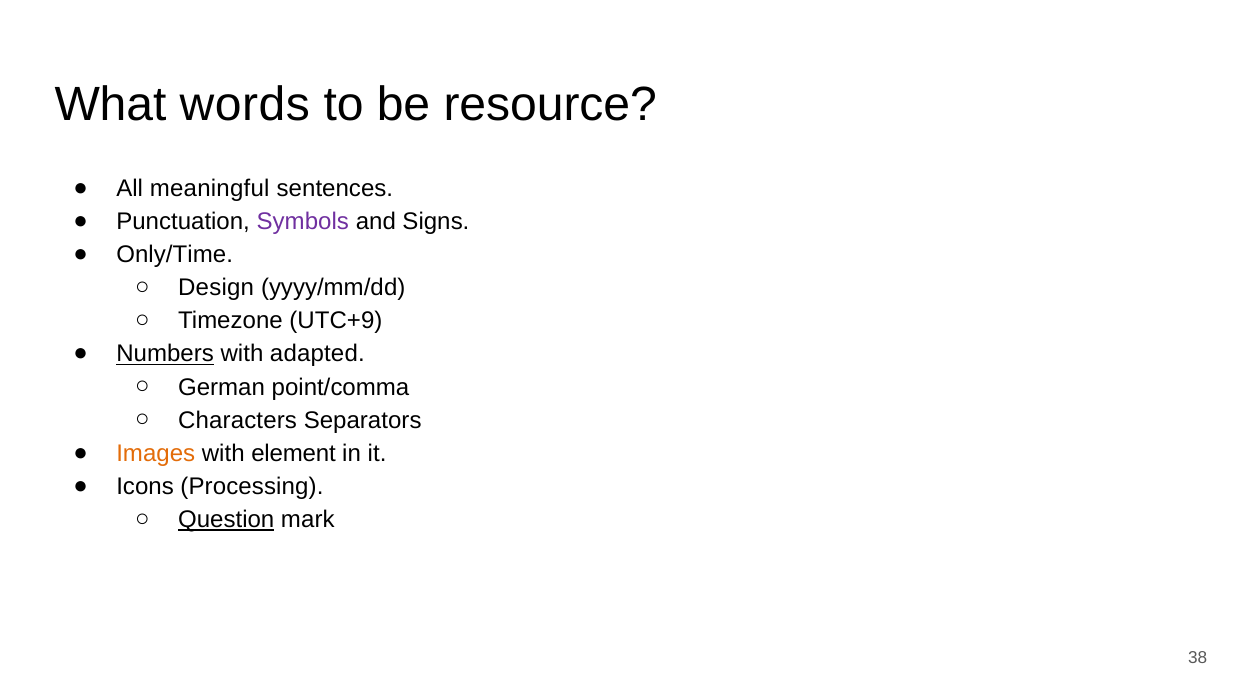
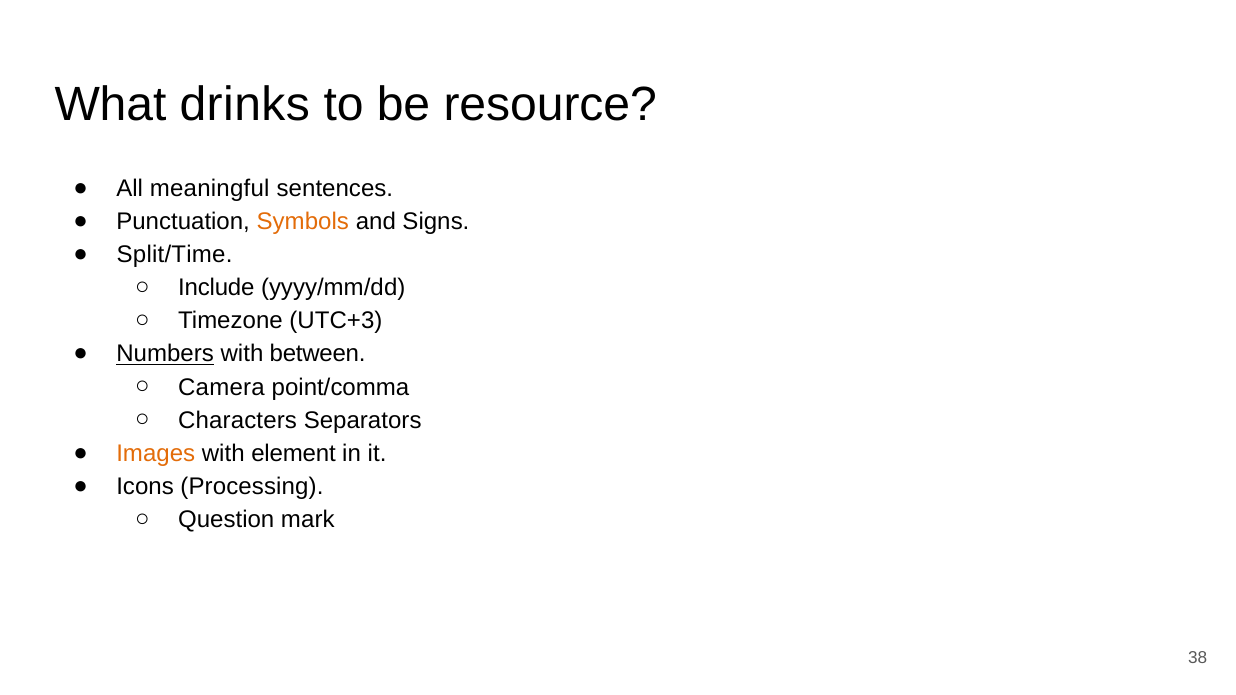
words: words -> drinks
Symbols colour: purple -> orange
Only/Time: Only/Time -> Split/Time
Design: Design -> Include
UTC+9: UTC+9 -> UTC+3
adapted: adapted -> between
German: German -> Camera
Question underline: present -> none
